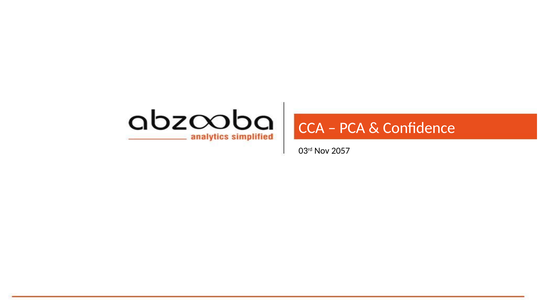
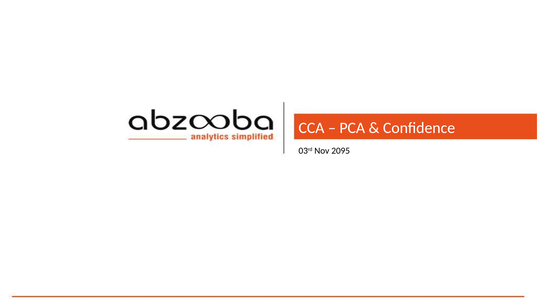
2057: 2057 -> 2095
